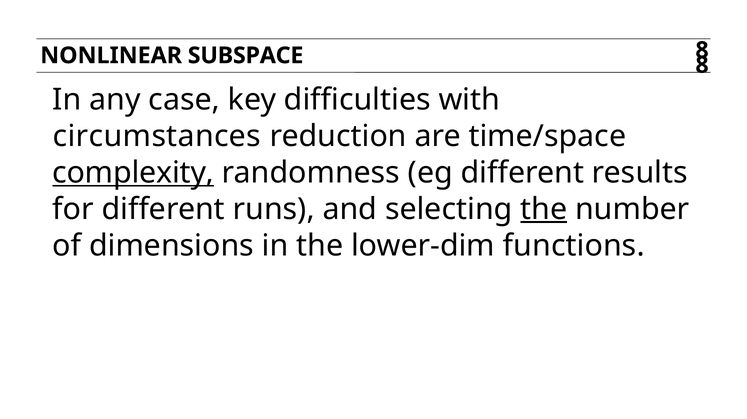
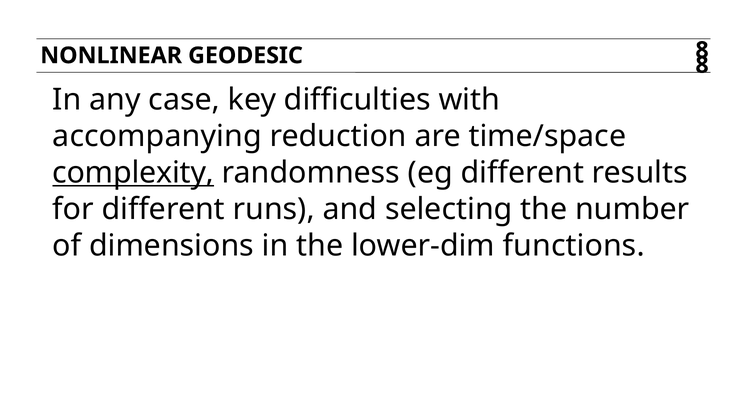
SUBSPACE: SUBSPACE -> GEODESIC
circumstances: circumstances -> accompanying
the at (544, 209) underline: present -> none
